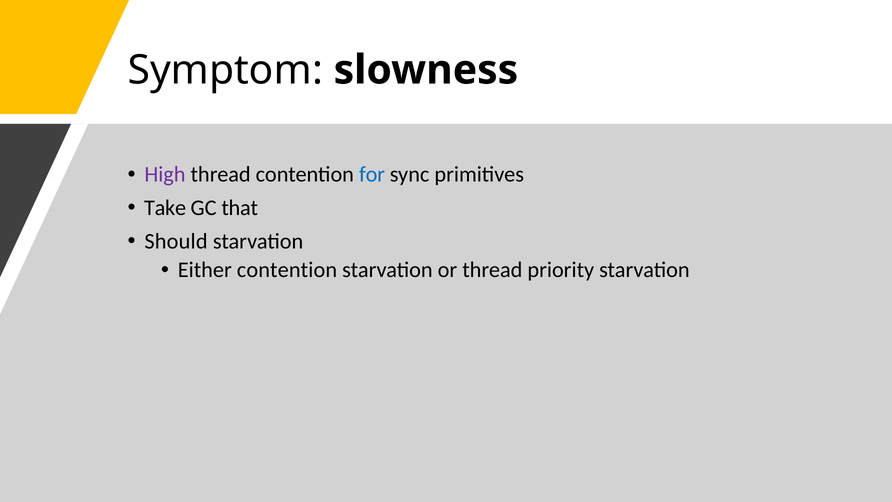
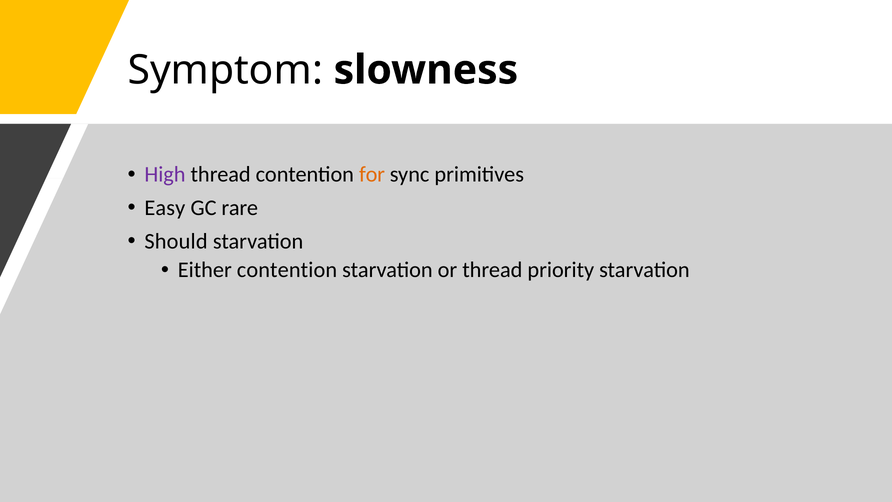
for colour: blue -> orange
Take: Take -> Easy
that: that -> rare
